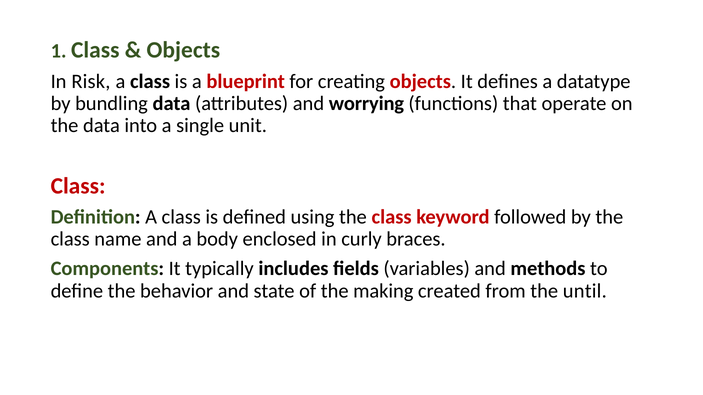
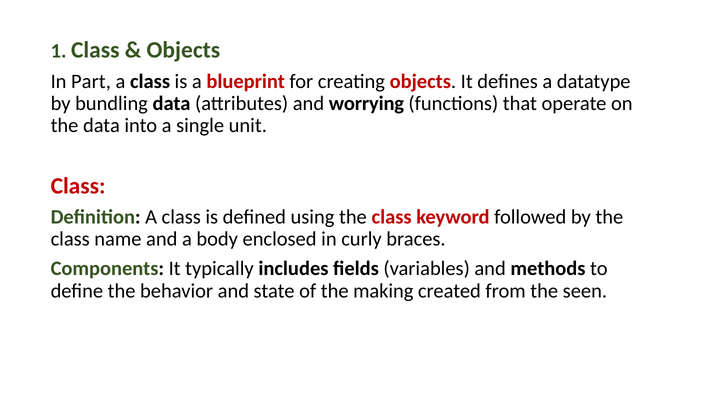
Risk: Risk -> Part
until: until -> seen
